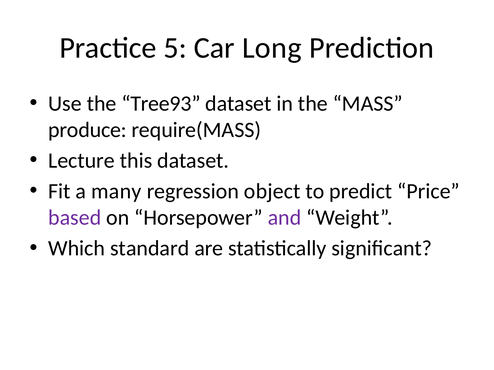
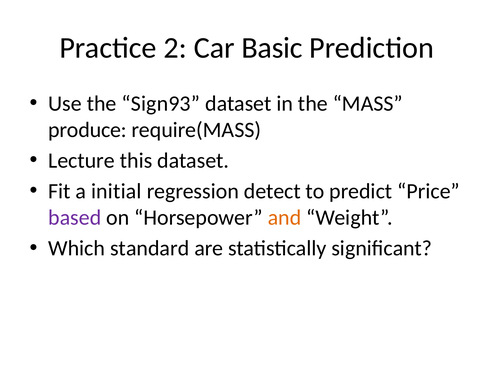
5: 5 -> 2
Long: Long -> Basic
Tree93: Tree93 -> Sign93
many: many -> initial
object: object -> detect
and colour: purple -> orange
